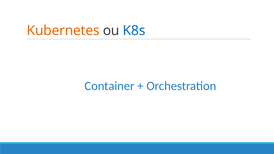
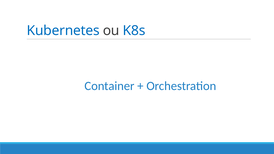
Kubernetes colour: orange -> blue
